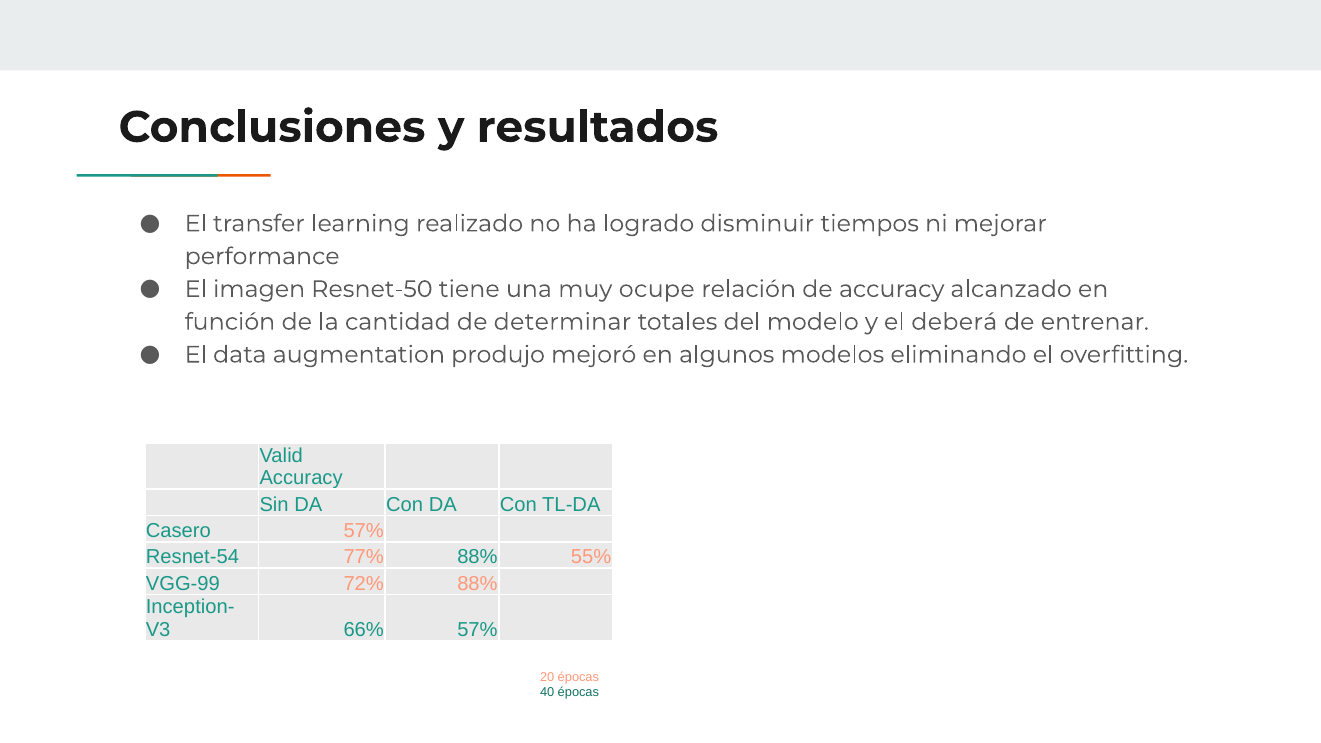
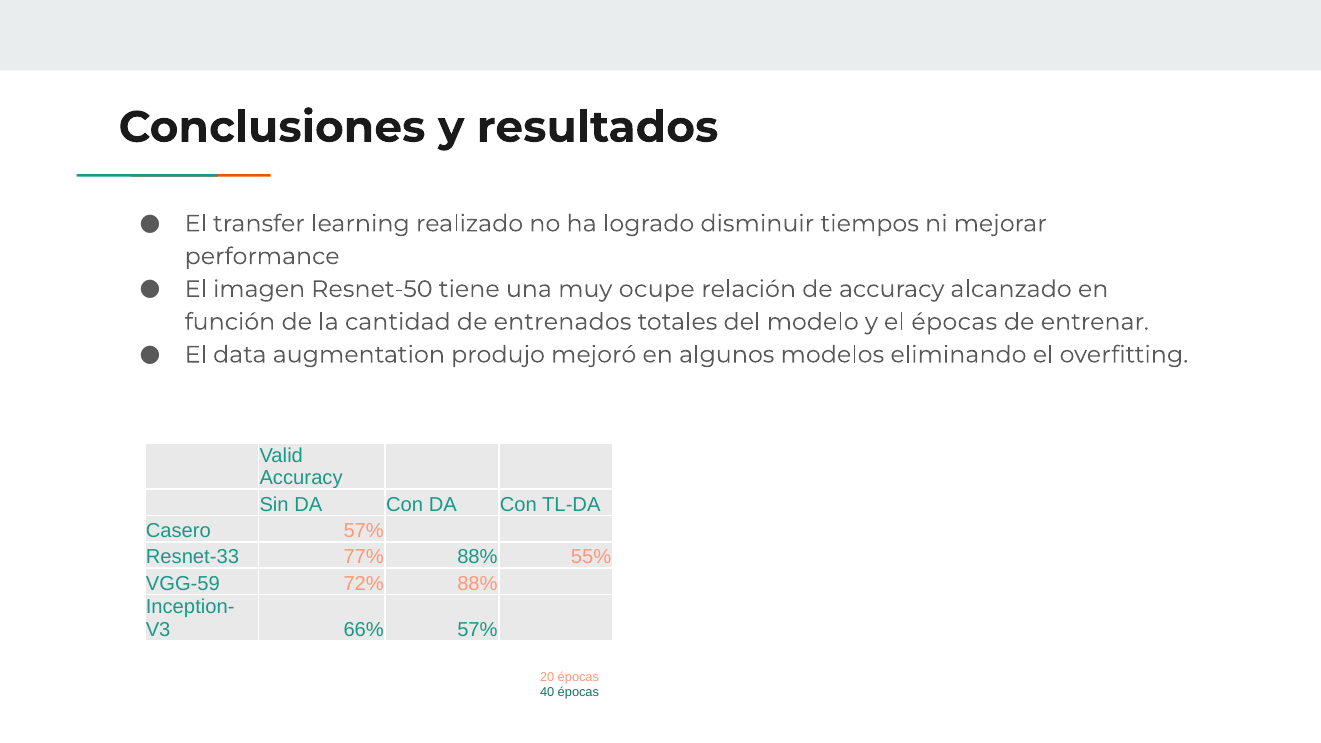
determinar: determinar -> entrenados
el deberá: deberá -> épocas
Resnet-54: Resnet-54 -> Resnet-33
VGG-99: VGG-99 -> VGG-59
